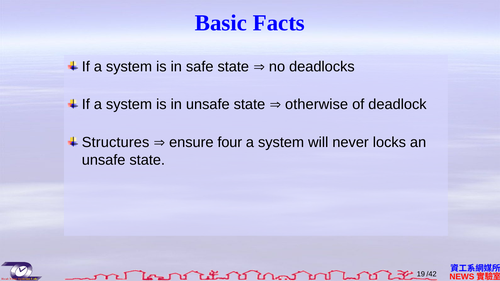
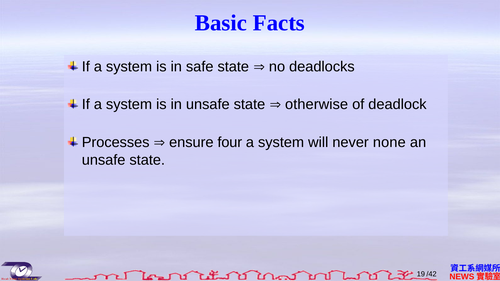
Structures: Structures -> Processes
locks: locks -> none
